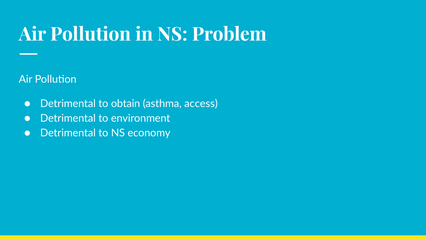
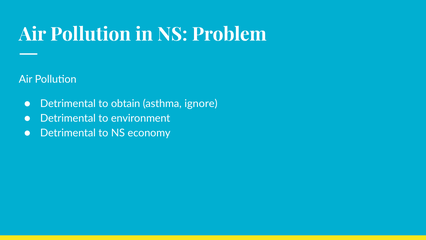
access: access -> ignore
